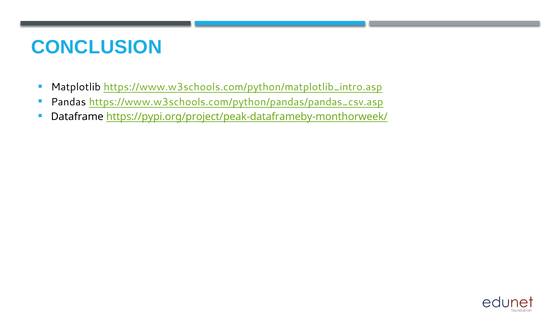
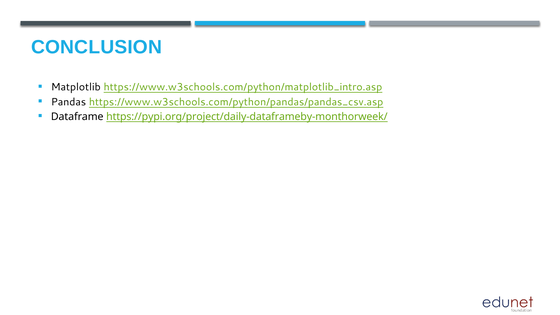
https://pypi.org/project/peak-dataframeby-monthorweek/: https://pypi.org/project/peak-dataframeby-monthorweek/ -> https://pypi.org/project/daily-dataframeby-monthorweek/
